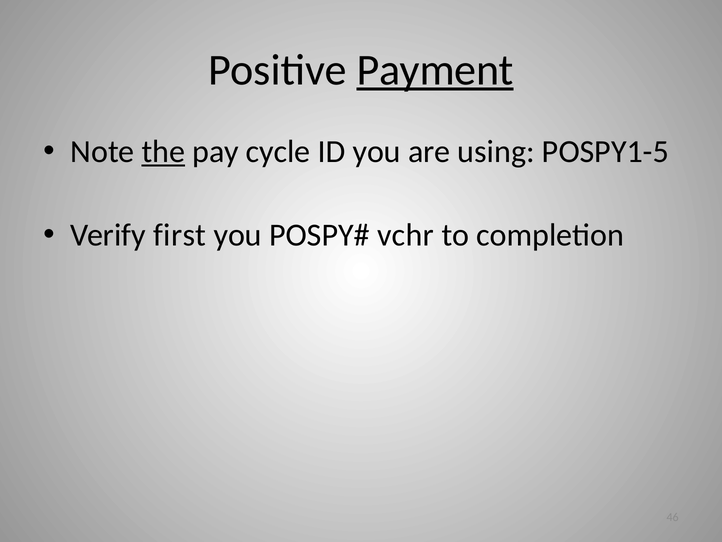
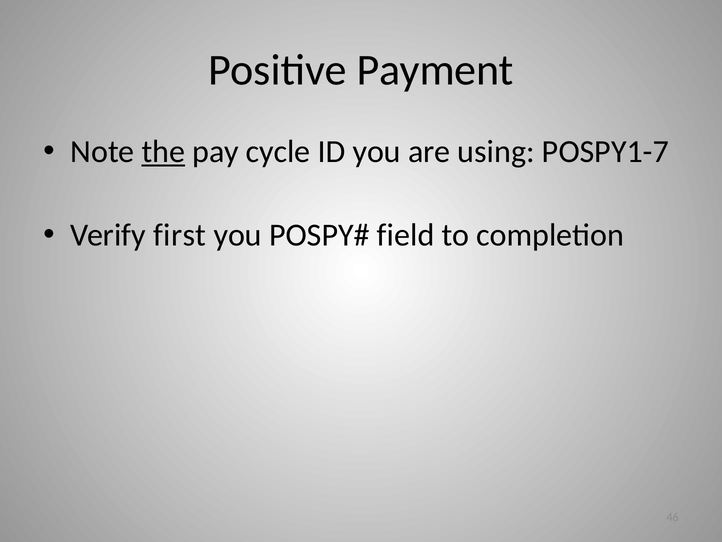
Payment underline: present -> none
POSPY1-5: POSPY1-5 -> POSPY1-7
vchr: vchr -> field
